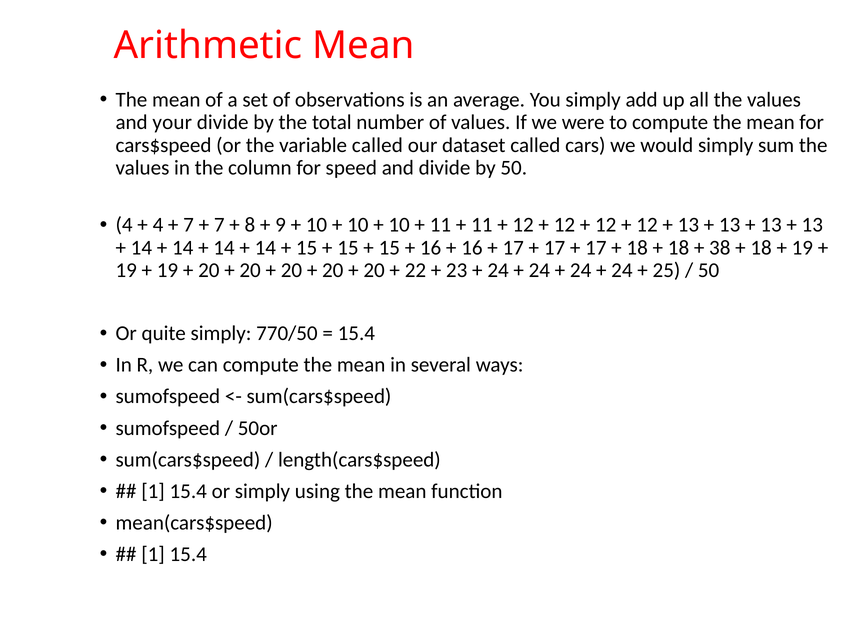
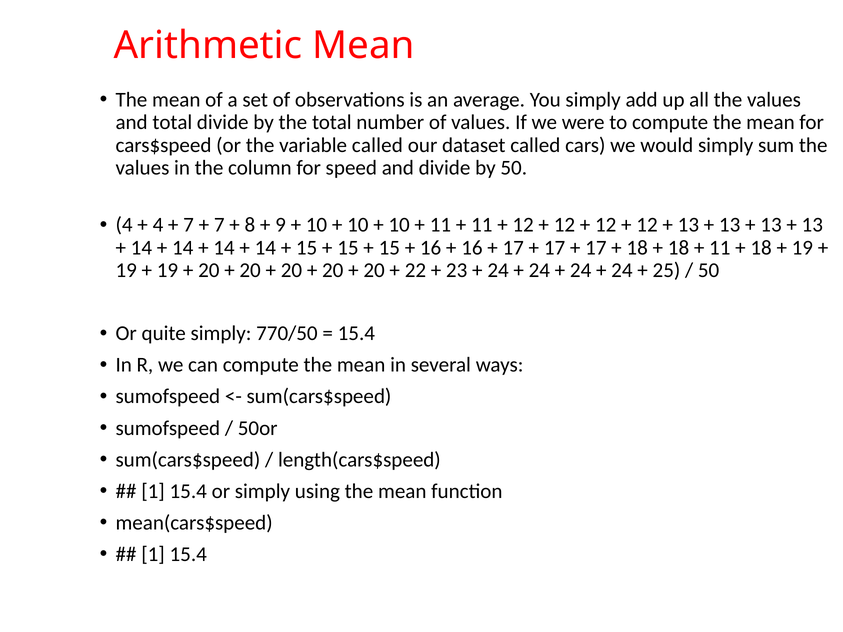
and your: your -> total
38 at (720, 248): 38 -> 11
